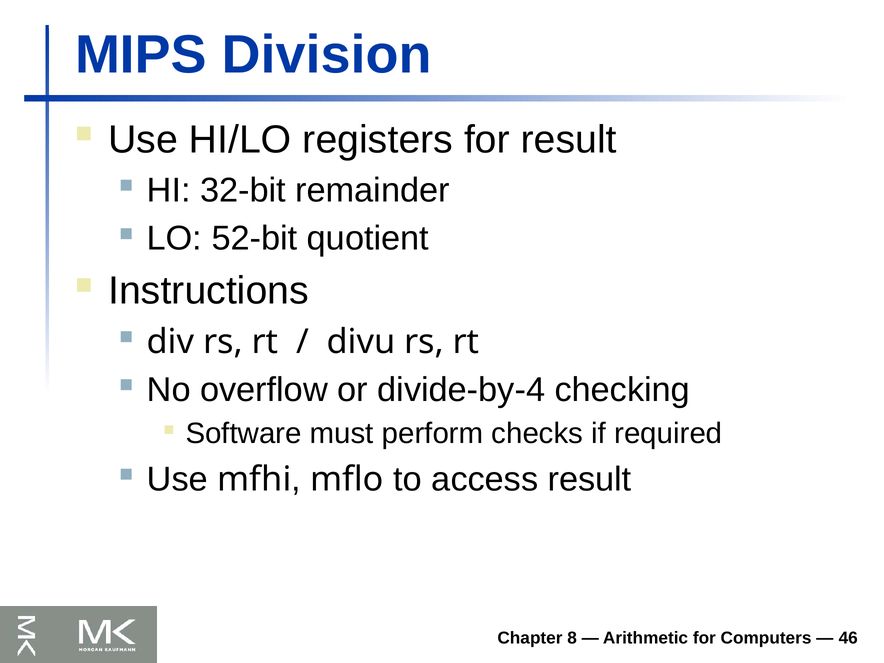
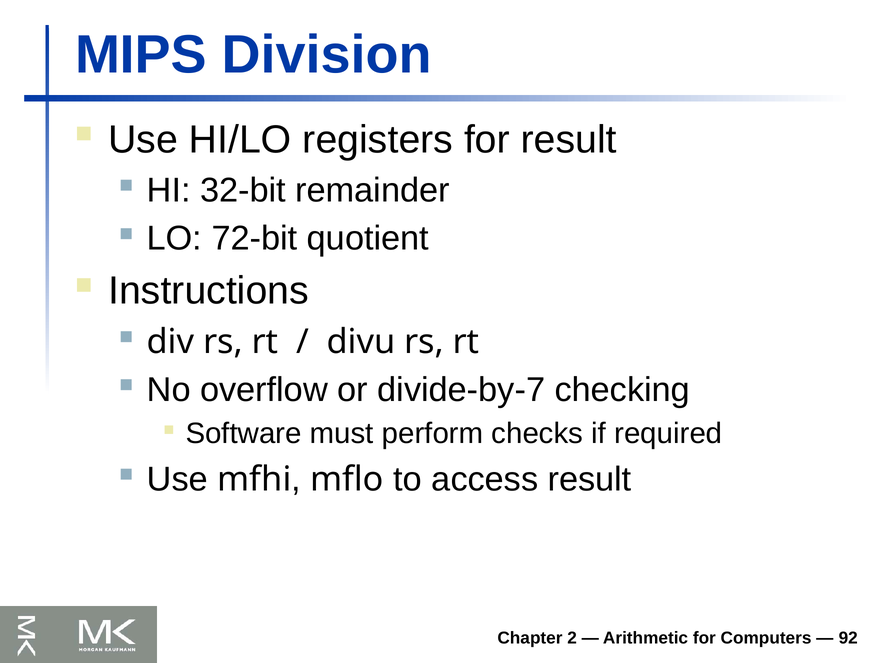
52-bit: 52-bit -> 72-bit
divide-by-4: divide-by-4 -> divide-by-7
8: 8 -> 2
46: 46 -> 92
